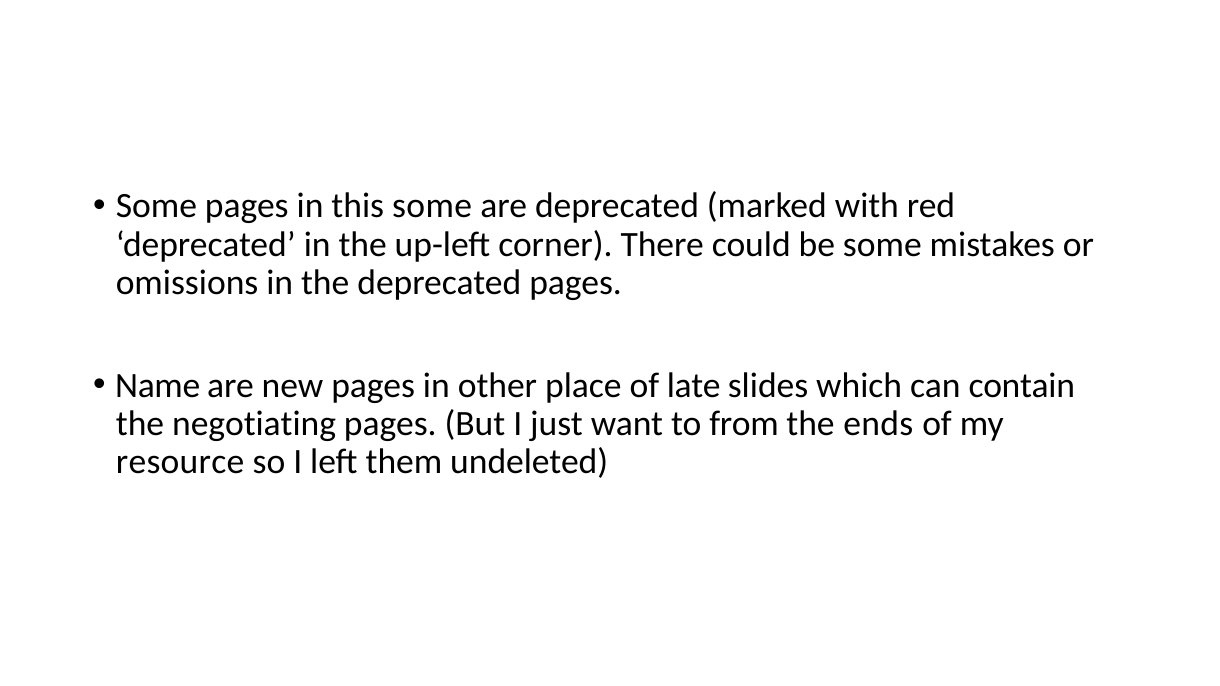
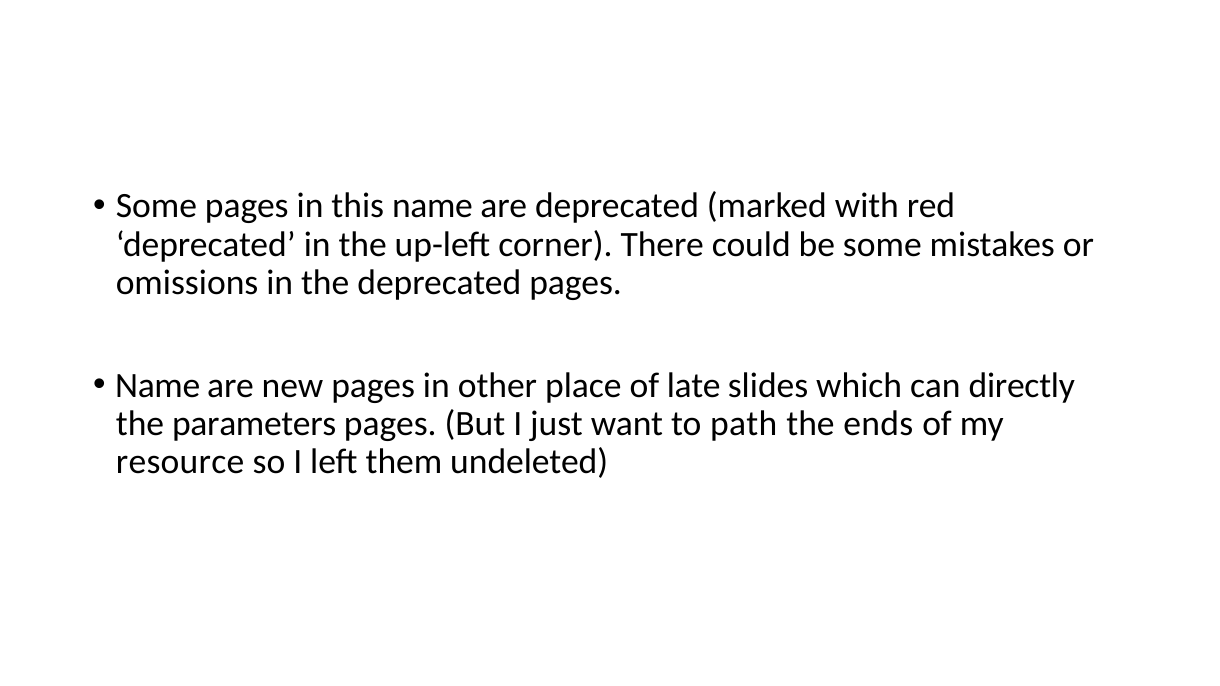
this some: some -> name
contain: contain -> directly
negotiating: negotiating -> parameters
from: from -> path
